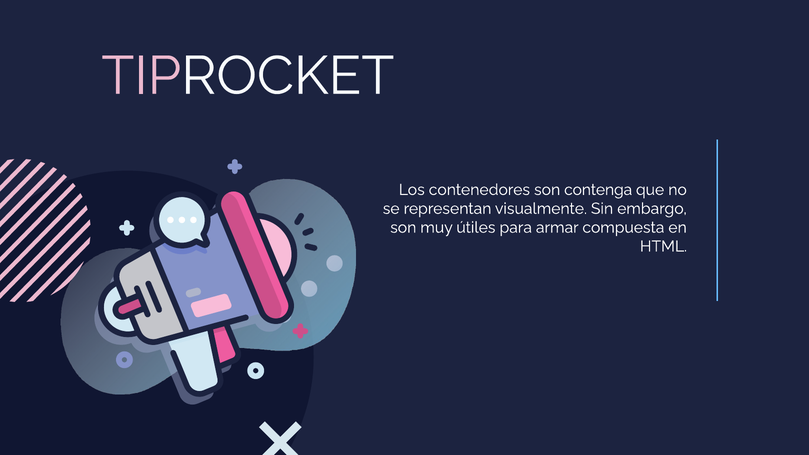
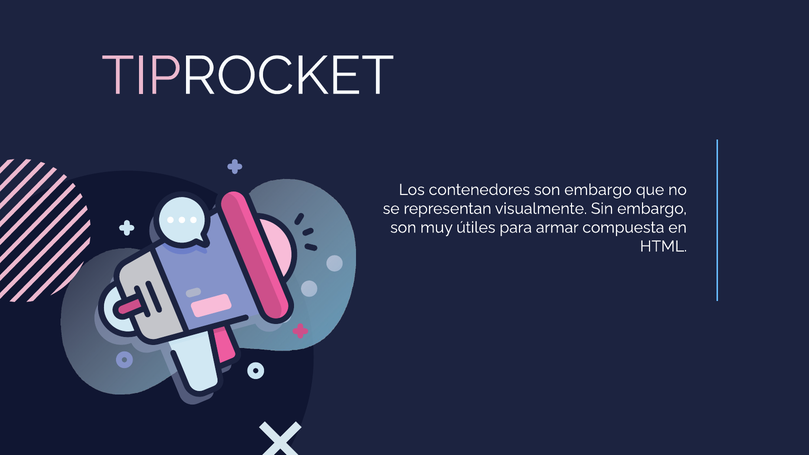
son contenga: contenga -> embargo
